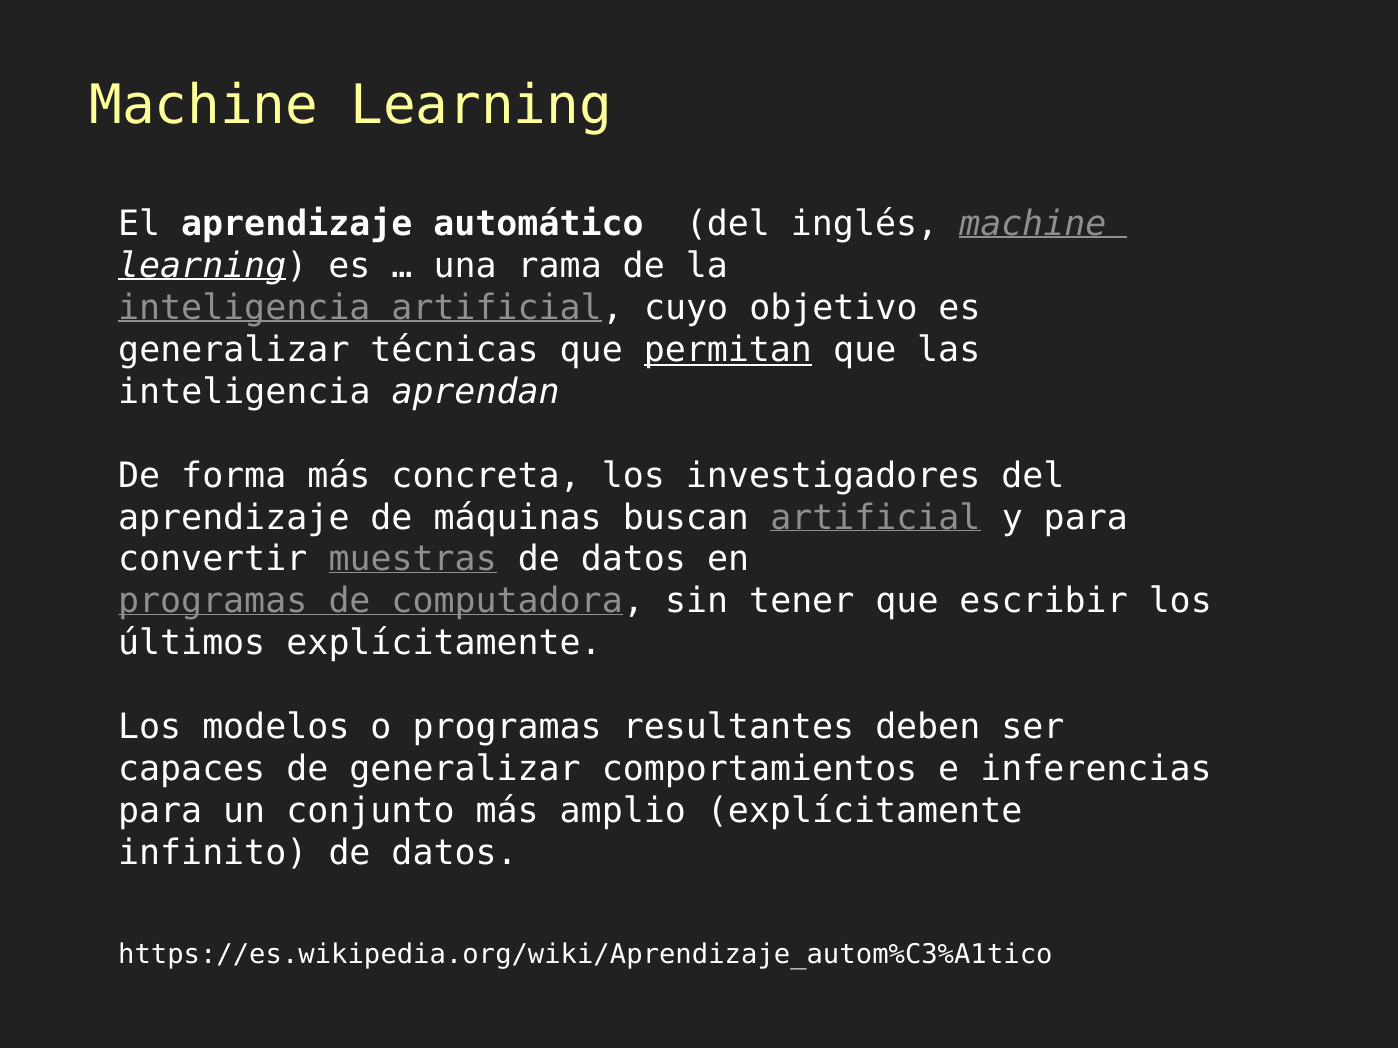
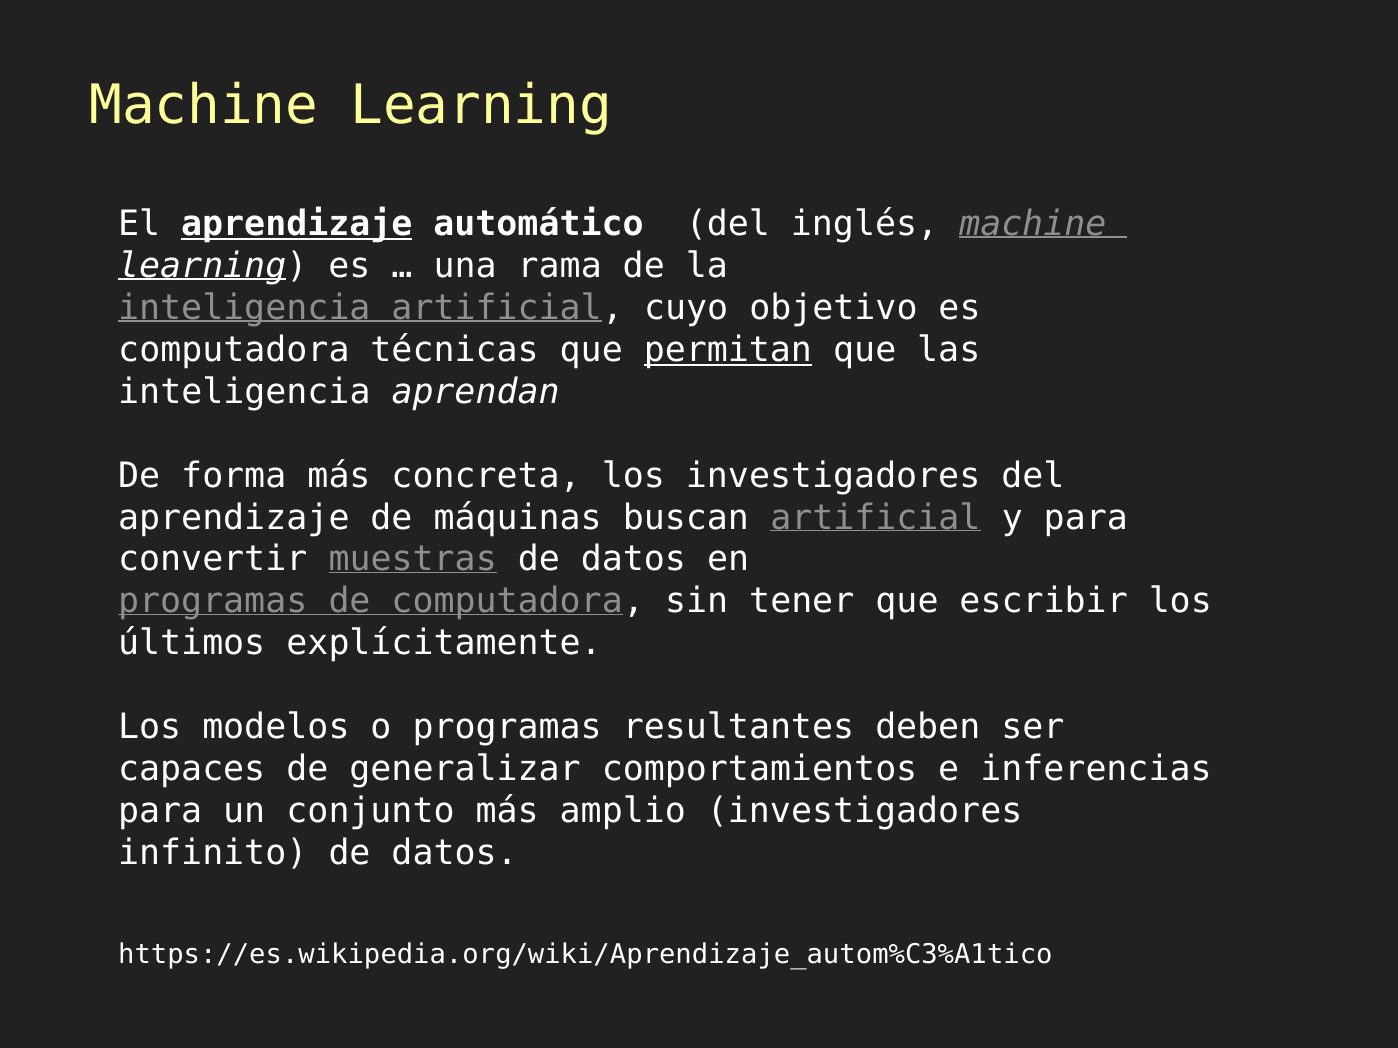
aprendizaje at (297, 224) underline: none -> present
generalizar at (234, 350): generalizar -> computadora
amplio explícitamente: explícitamente -> investigadores
